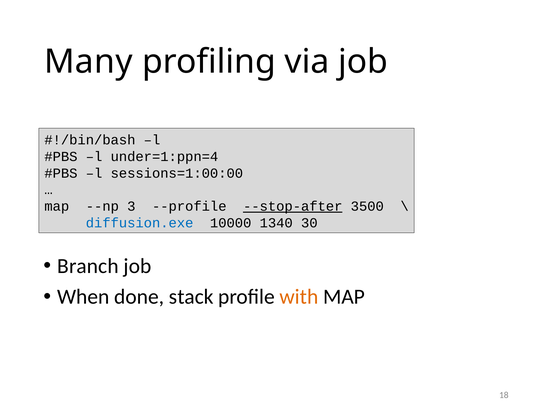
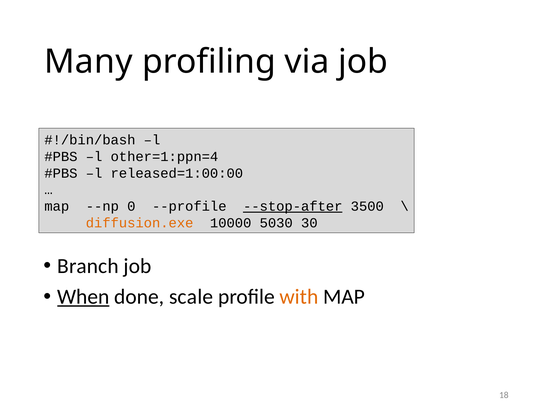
under=1:ppn=4: under=1:ppn=4 -> other=1:ppn=4
sessions=1:00:00: sessions=1:00:00 -> released=1:00:00
3: 3 -> 0
diffusion.exe colour: blue -> orange
1340: 1340 -> 5030
When underline: none -> present
stack: stack -> scale
